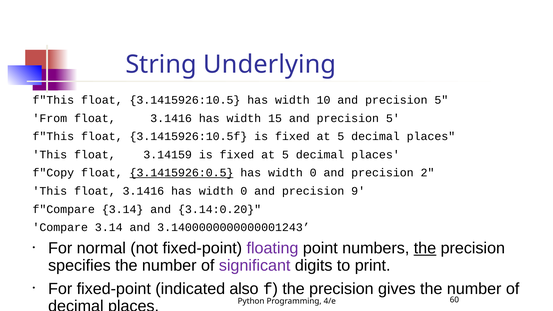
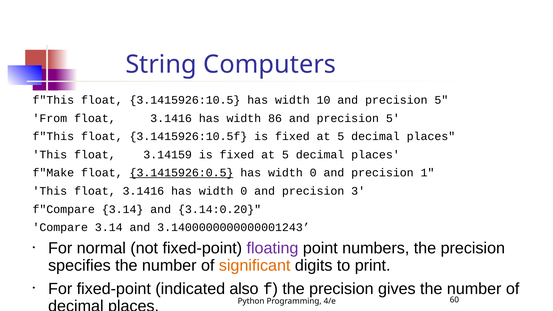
Underlying: Underlying -> Computers
15: 15 -> 86
f"Copy: f"Copy -> f"Make
2: 2 -> 1
9: 9 -> 3
the at (425, 248) underline: present -> none
significant colour: purple -> orange
